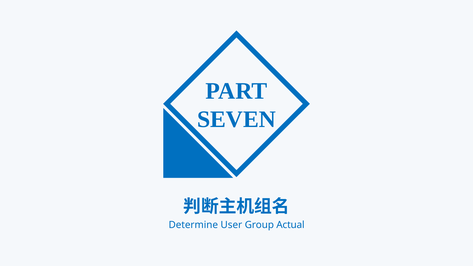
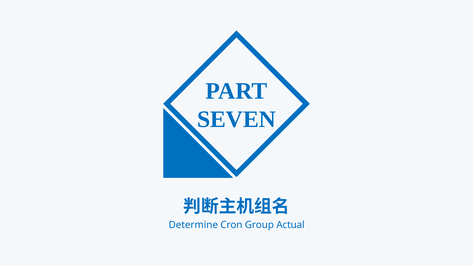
User: User -> Cron
